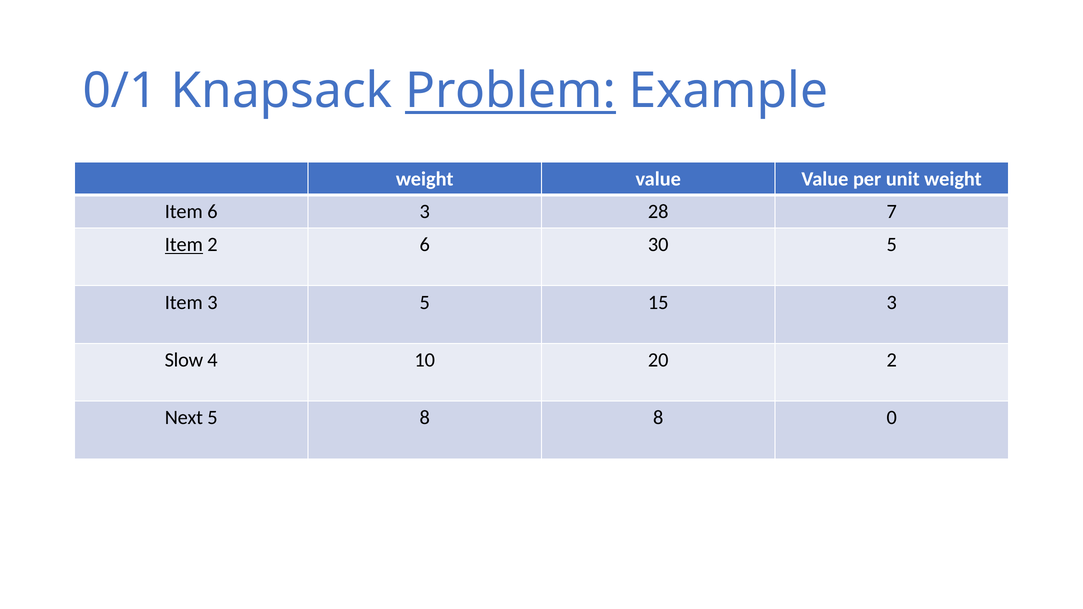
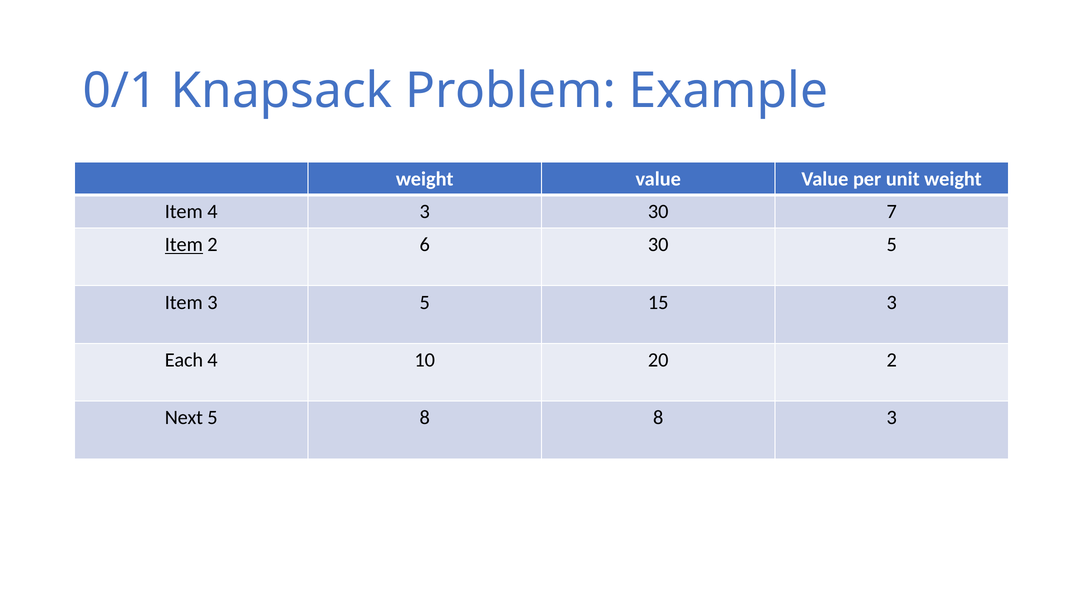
Problem underline: present -> none
Item 6: 6 -> 4
3 28: 28 -> 30
Slow: Slow -> Each
8 0: 0 -> 3
